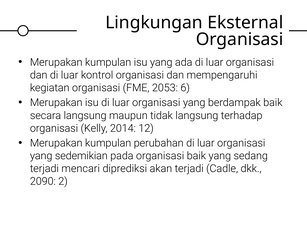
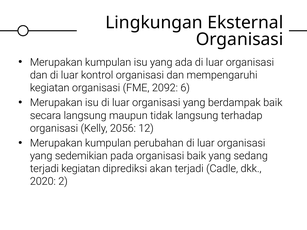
2053: 2053 -> 2092
2014: 2014 -> 2056
terjadi mencari: mencari -> kegiatan
2090: 2090 -> 2020
